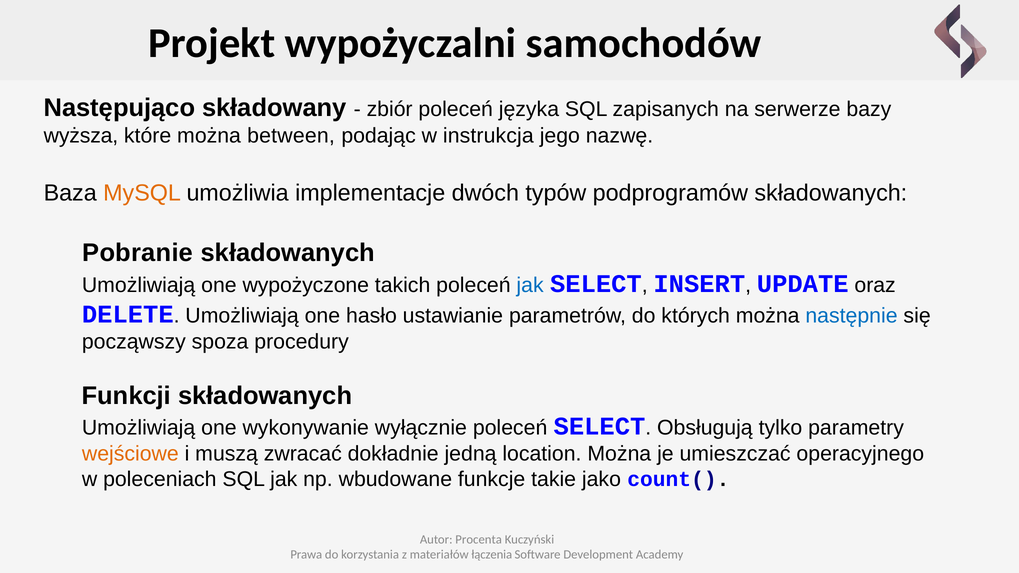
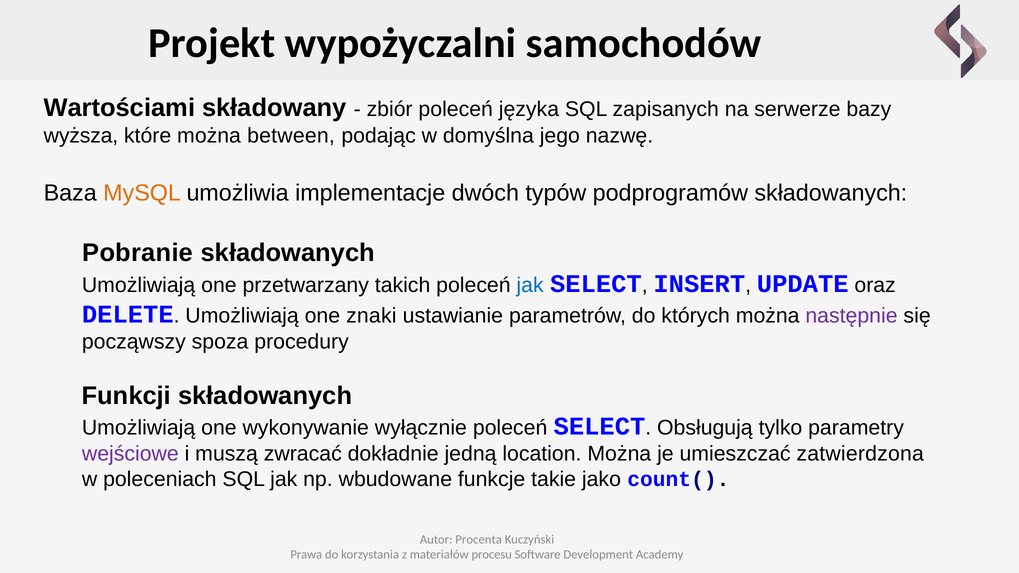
Następująco: Następująco -> Wartościami
instrukcja: instrukcja -> domyślna
wypożyczone: wypożyczone -> przetwarzany
hasło: hasło -> znaki
następnie colour: blue -> purple
wejściowe colour: orange -> purple
operacyjnego: operacyjnego -> zatwierdzona
łączenia: łączenia -> procesu
